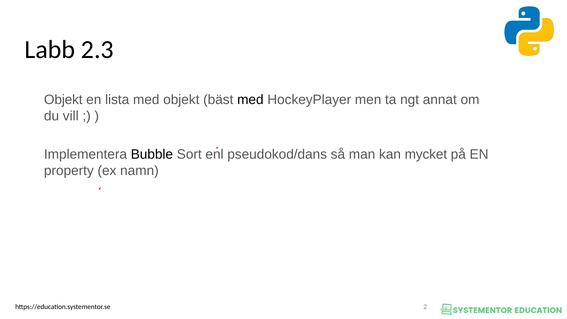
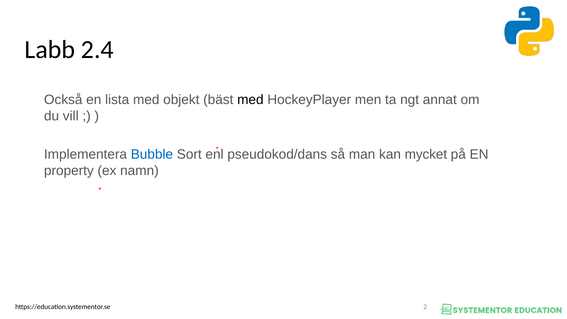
2.3: 2.3 -> 2.4
Objekt at (63, 100): Objekt -> Också
Bubble colour: black -> blue
